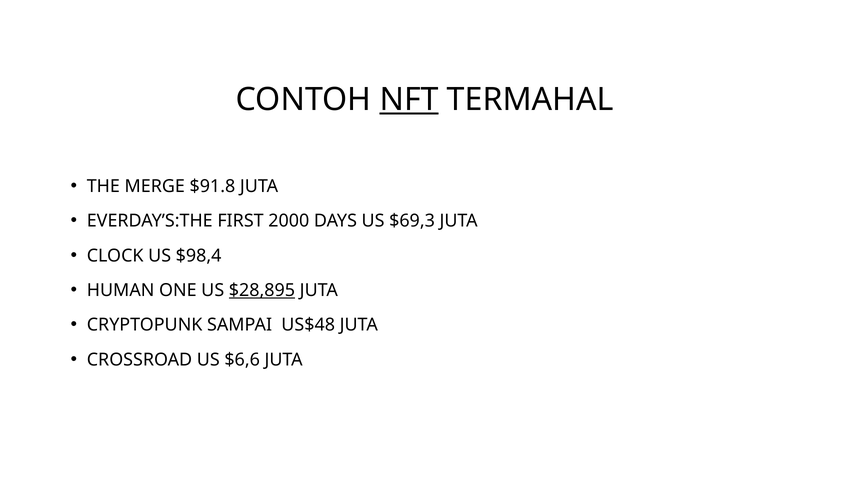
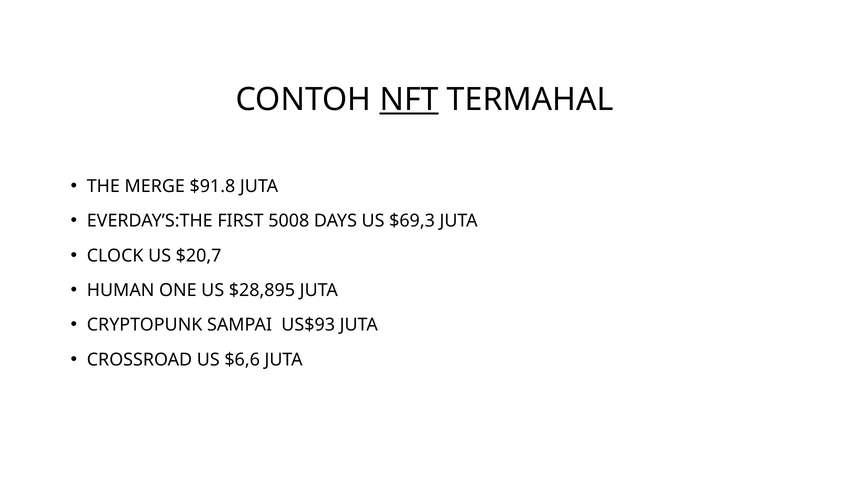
2000: 2000 -> 5008
$98,4: $98,4 -> $20,7
$28,895 underline: present -> none
US$48: US$48 -> US$93
